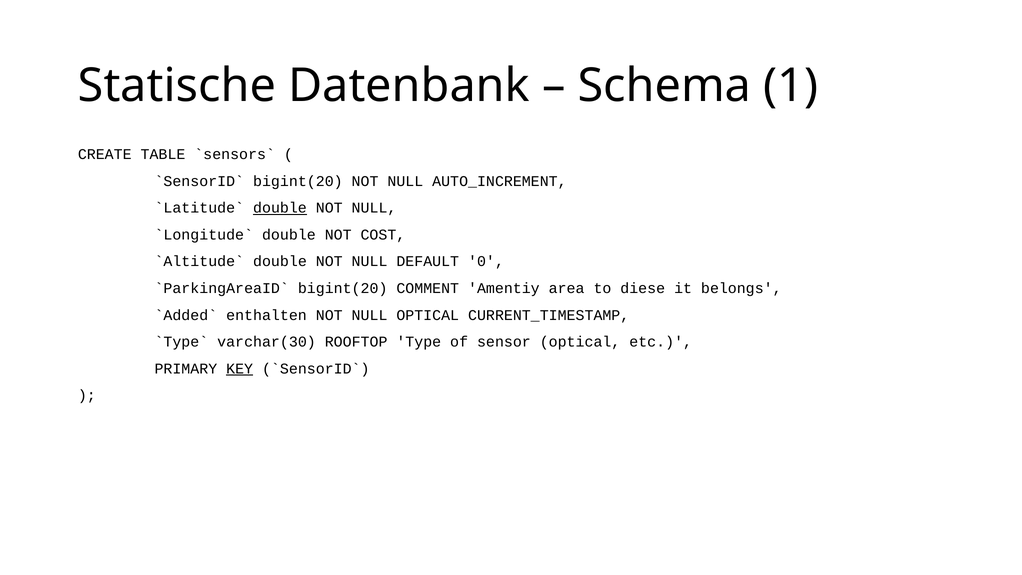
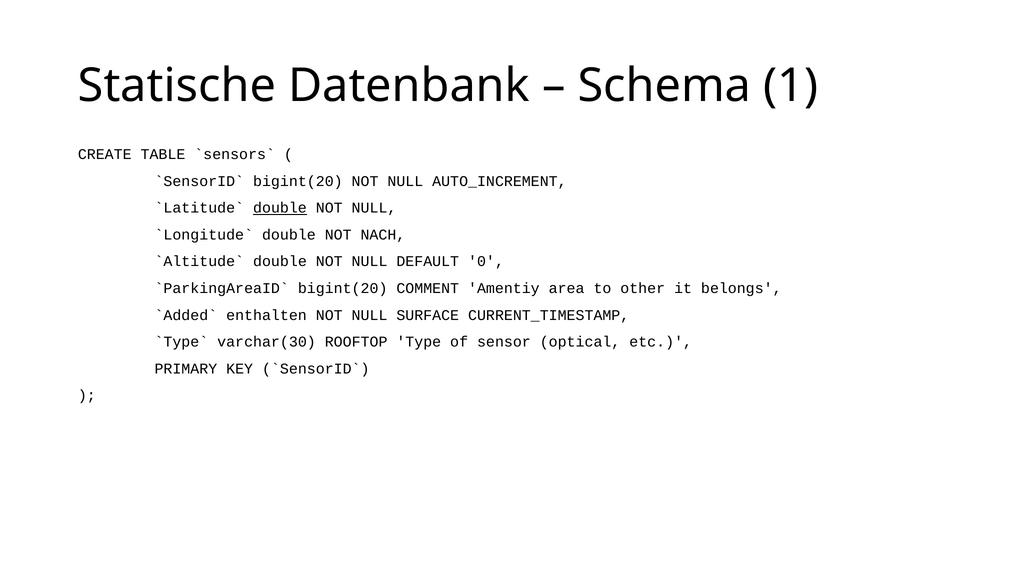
COST: COST -> NACH
diese: diese -> other
NULL OPTICAL: OPTICAL -> SURFACE
KEY underline: present -> none
